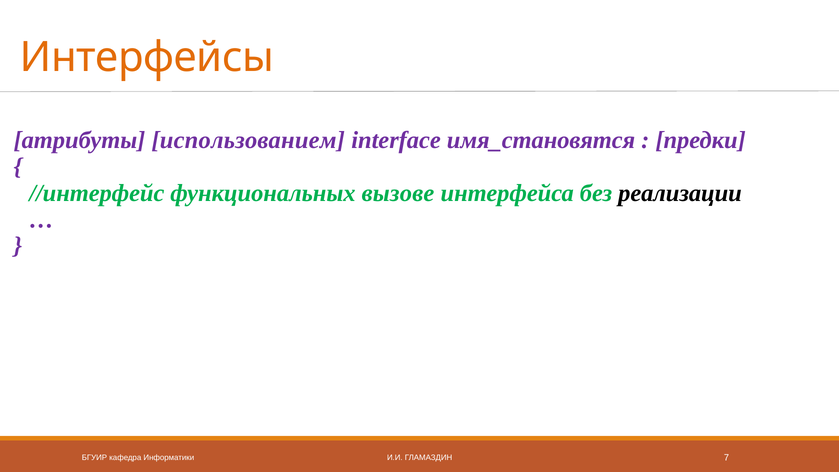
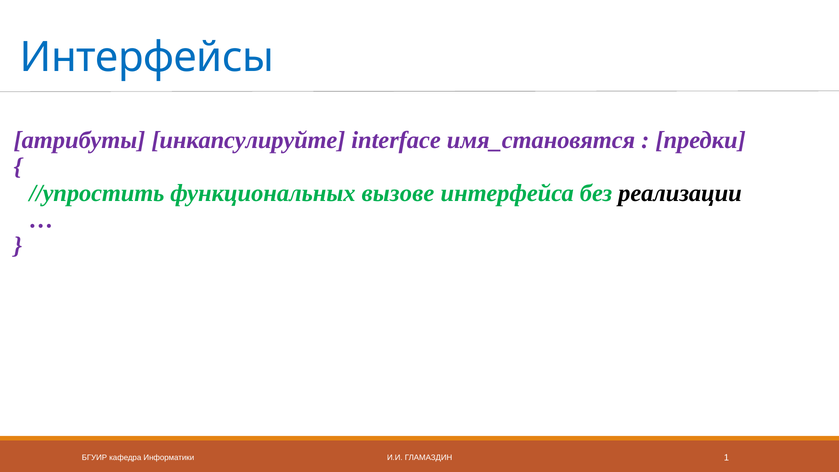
Интерфейсы colour: orange -> blue
использованием: использованием -> инкапсулируйте
//интерфейс: //интерфейс -> //упростить
7: 7 -> 1
